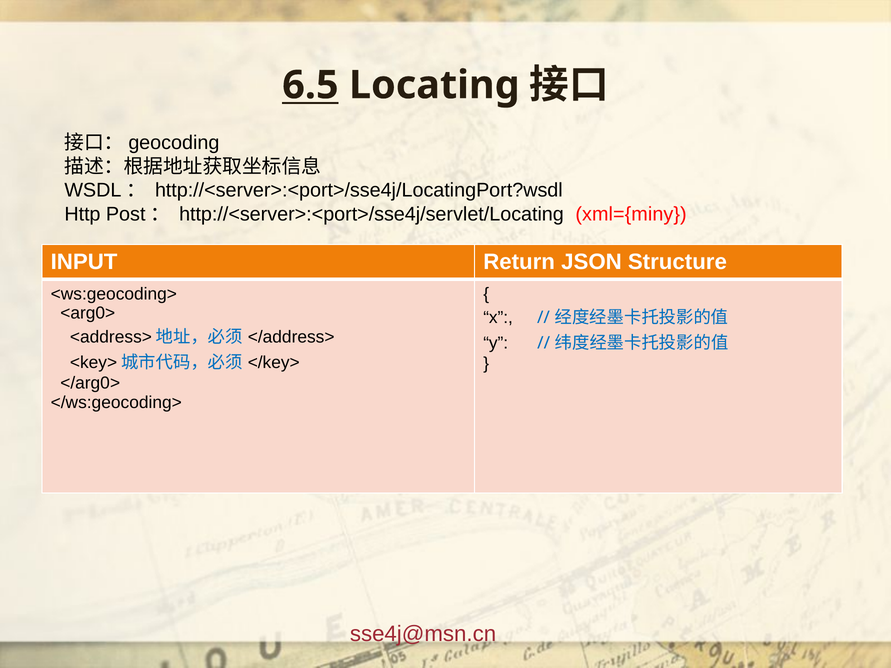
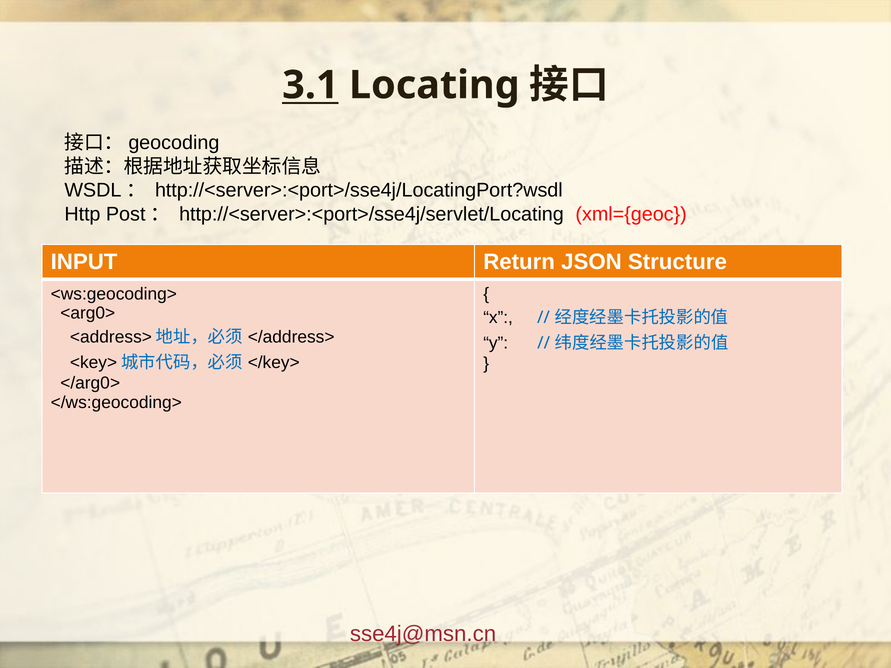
6.5: 6.5 -> 3.1
xml={miny: xml={miny -> xml={geoc
